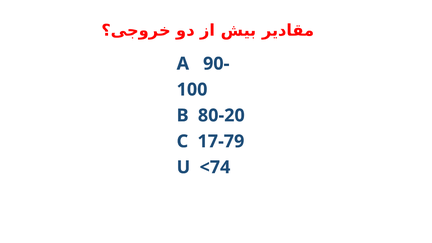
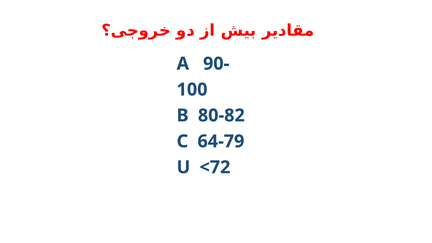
80-20: 80-20 -> 80-82
17-79: 17-79 -> 64-79
<74: <74 -> <72
